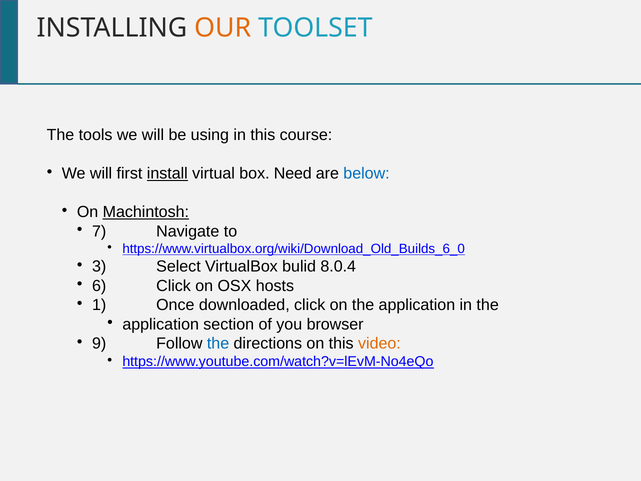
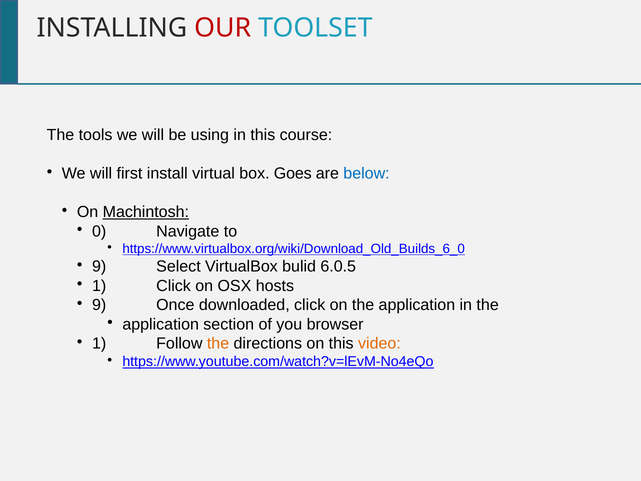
OUR colour: orange -> red
install underline: present -> none
Need: Need -> Goes
7: 7 -> 0
3 at (99, 266): 3 -> 9
8.0.4: 8.0.4 -> 6.0.5
6 at (99, 286): 6 -> 1
1 at (99, 305): 1 -> 9
9 at (99, 343): 9 -> 1
the at (218, 343) colour: blue -> orange
